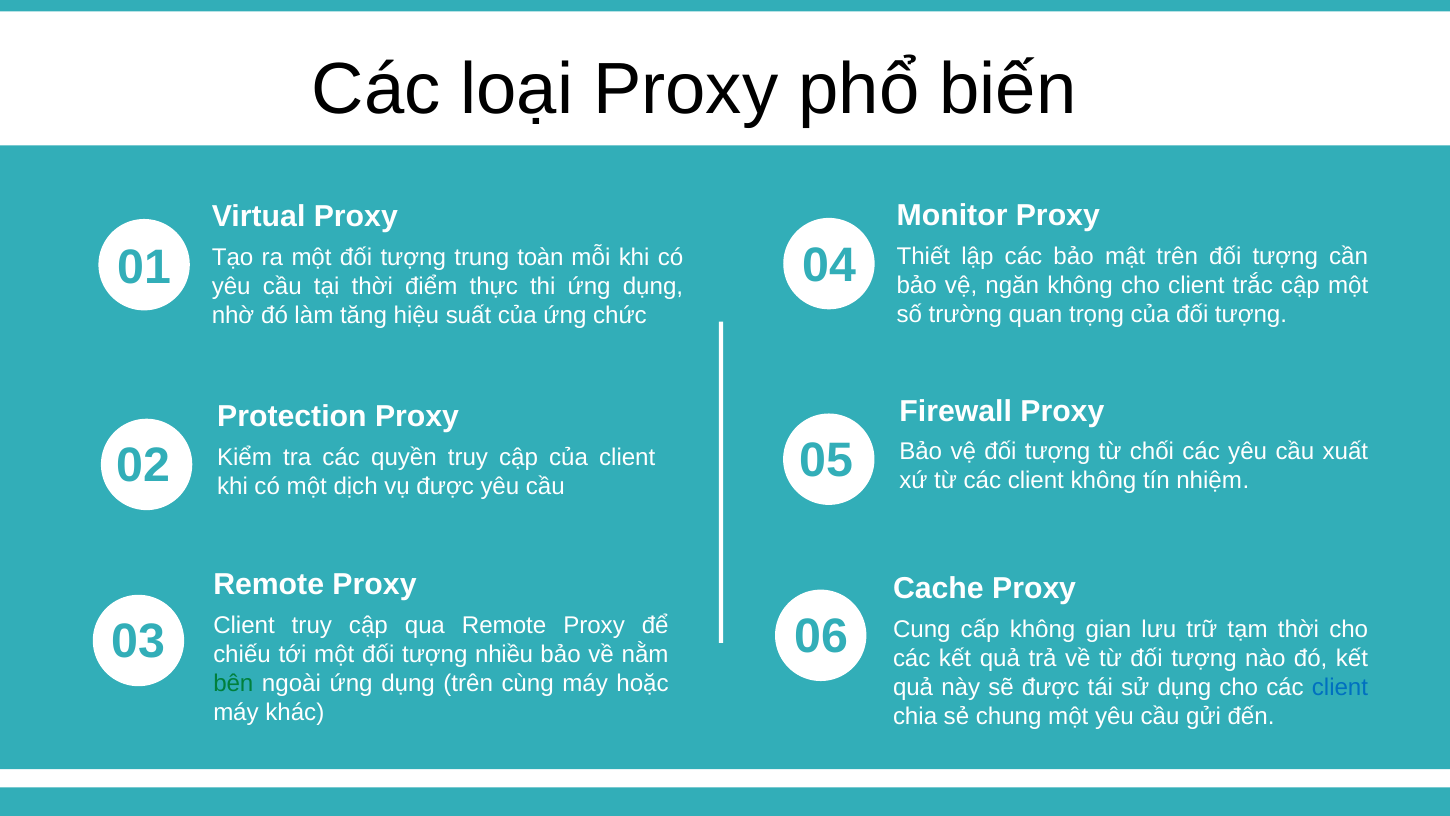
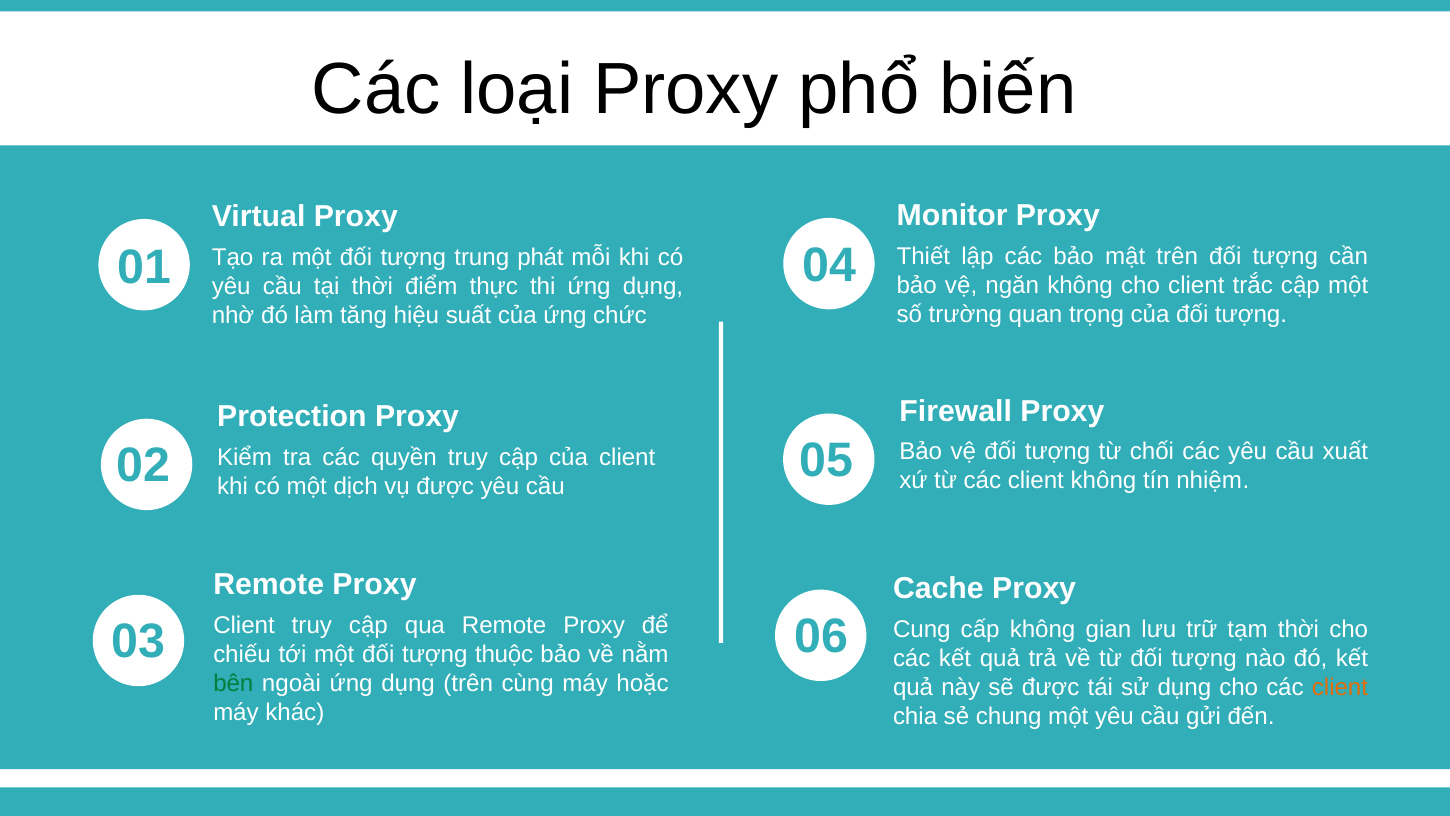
toàn: toàn -> phát
nhiều: nhiều -> thuộc
client at (1340, 687) colour: blue -> orange
